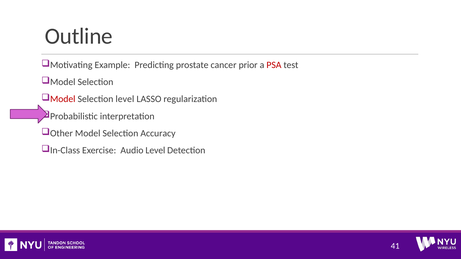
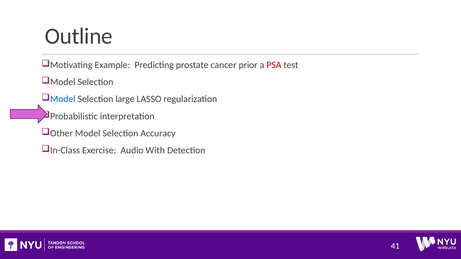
Model at (63, 99) colour: red -> blue
Selection level: level -> large
Audio Level: Level -> With
